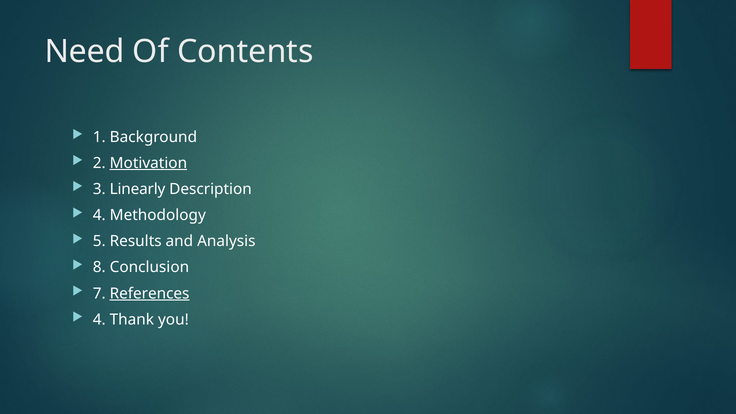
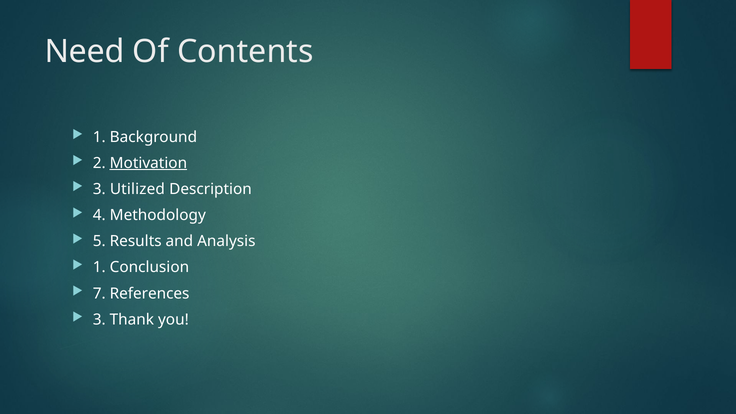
Linearly: Linearly -> Utilized
8 at (99, 267): 8 -> 1
References underline: present -> none
4 at (99, 320): 4 -> 3
